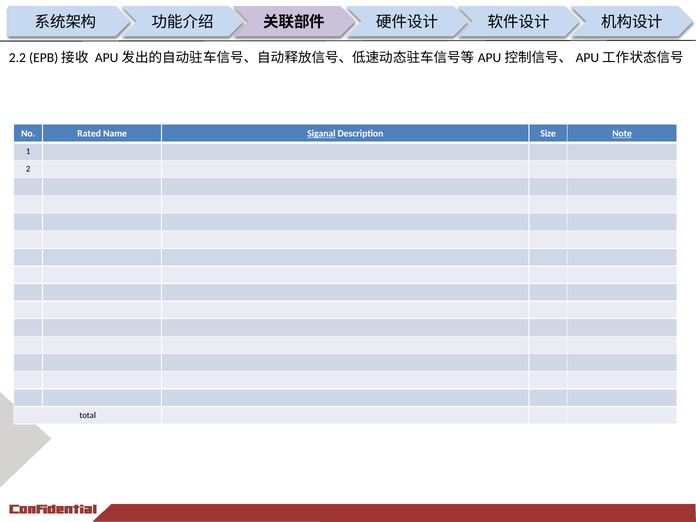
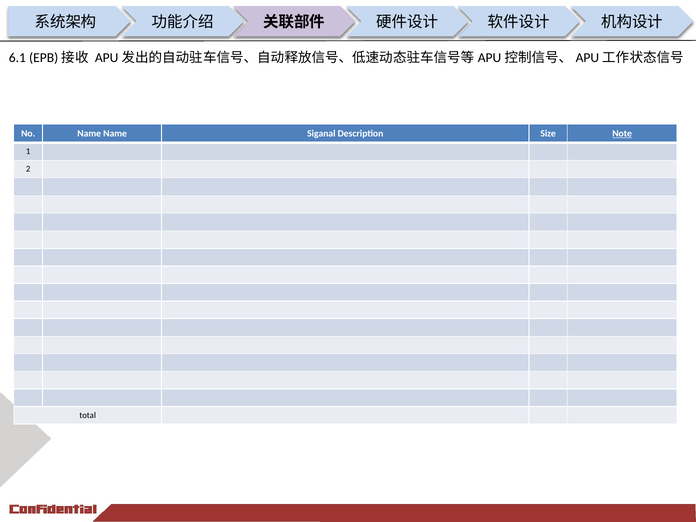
2.2: 2.2 -> 6.1
No Rated: Rated -> Name
Siganal underline: present -> none
